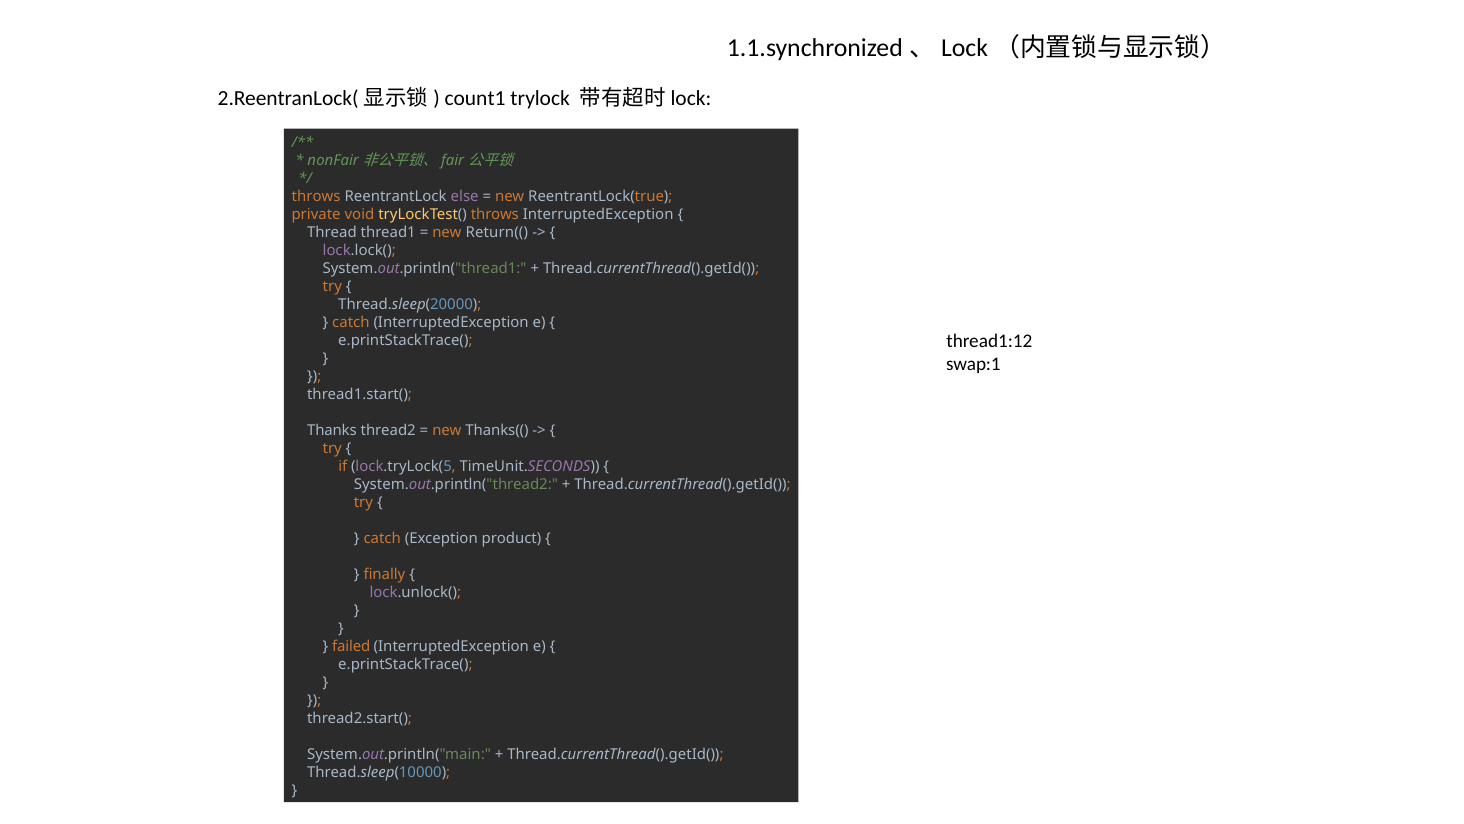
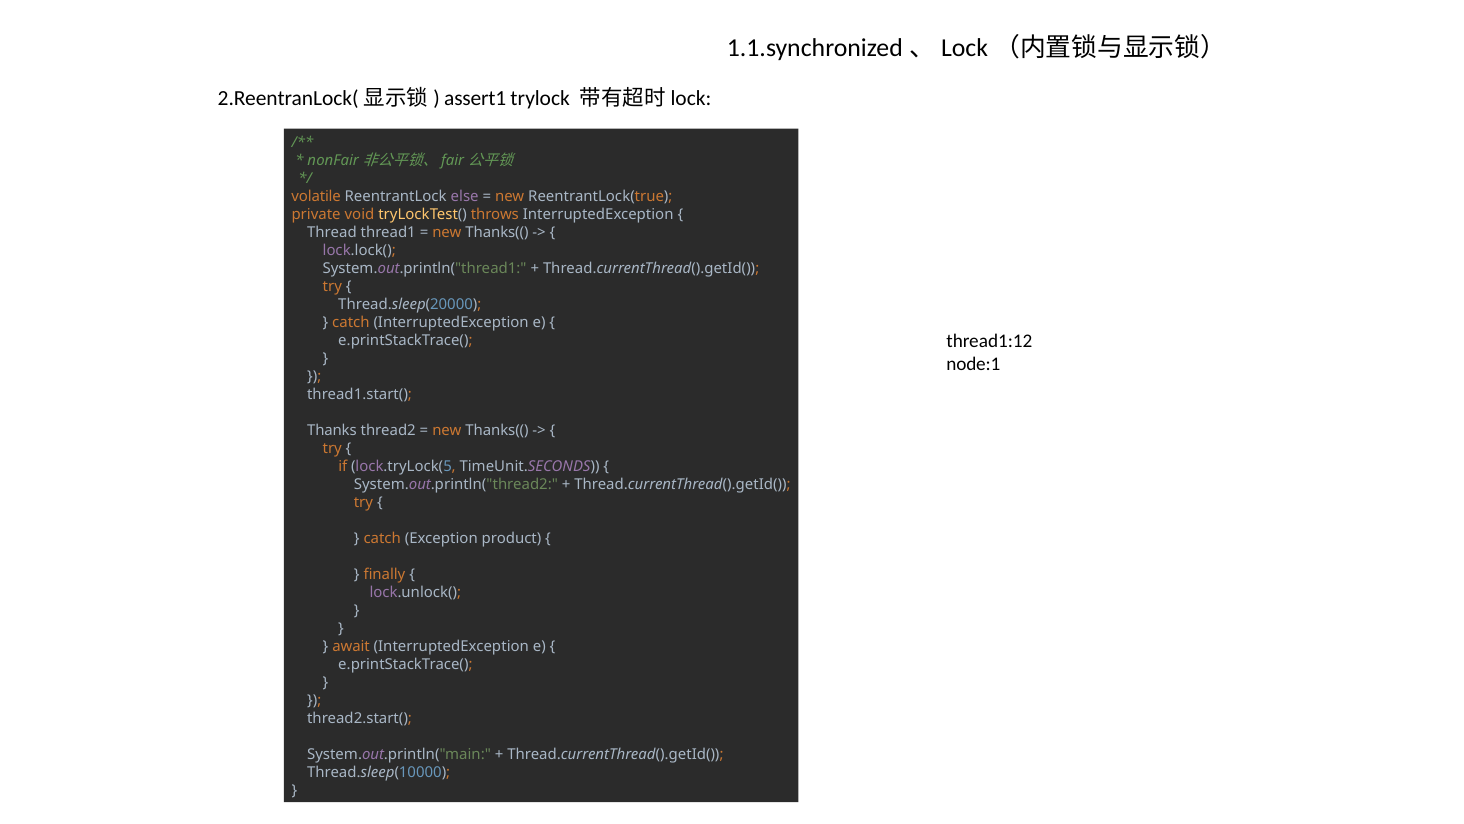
count1: count1 -> assert1
throws at (316, 196): throws -> volatile
Return(( at (497, 232): Return(( -> Thanks((
swap:1: swap:1 -> node:1
failed: failed -> await
